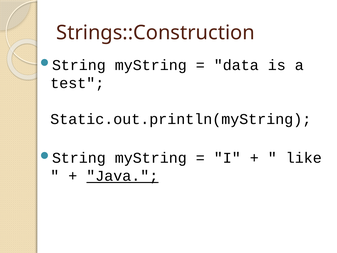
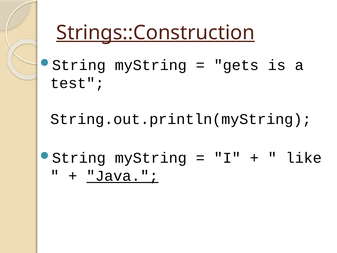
Strings::Construction underline: none -> present
data: data -> gets
Static.out.println(myString: Static.out.println(myString -> String.out.println(myString
